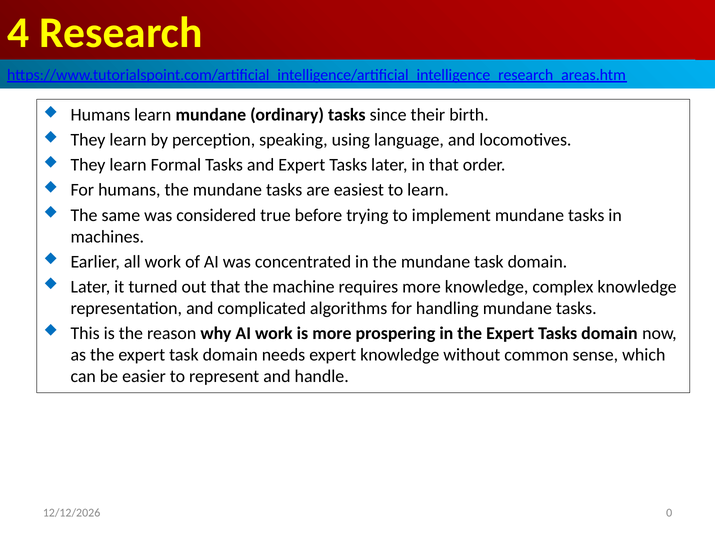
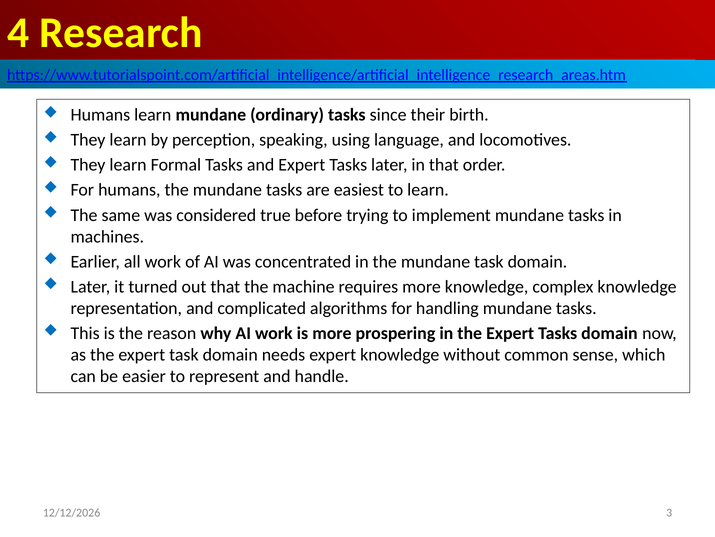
0: 0 -> 3
